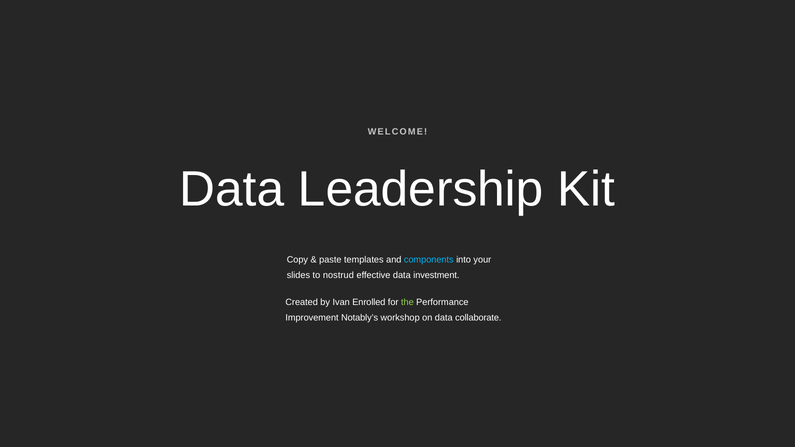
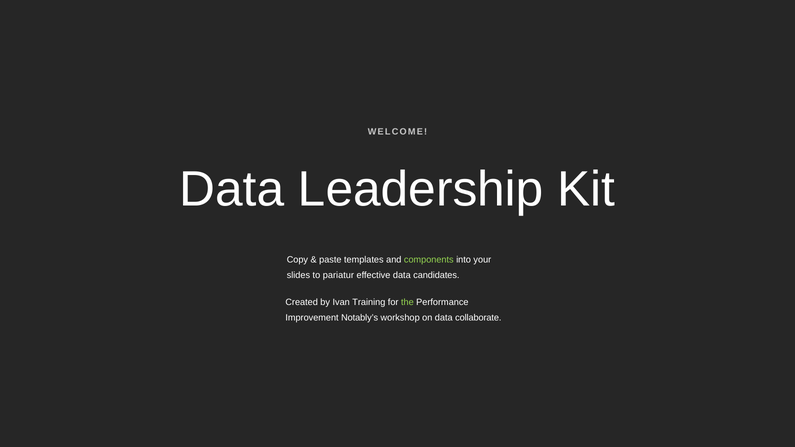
components colour: light blue -> light green
nostrud: nostrud -> pariatur
investment: investment -> candidates
Enrolled: Enrolled -> Training
